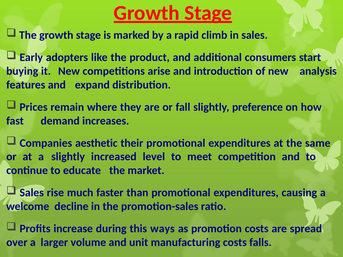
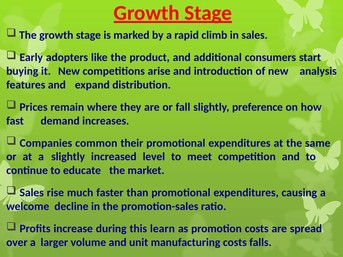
aesthetic: aesthetic -> common
ways: ways -> learn
